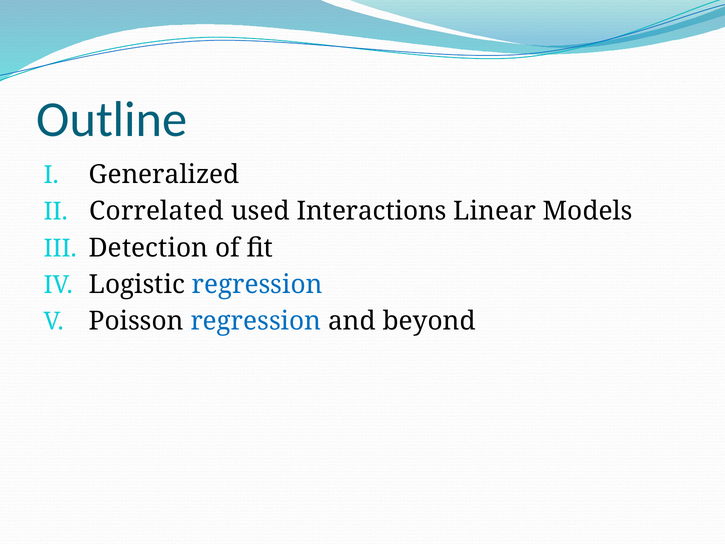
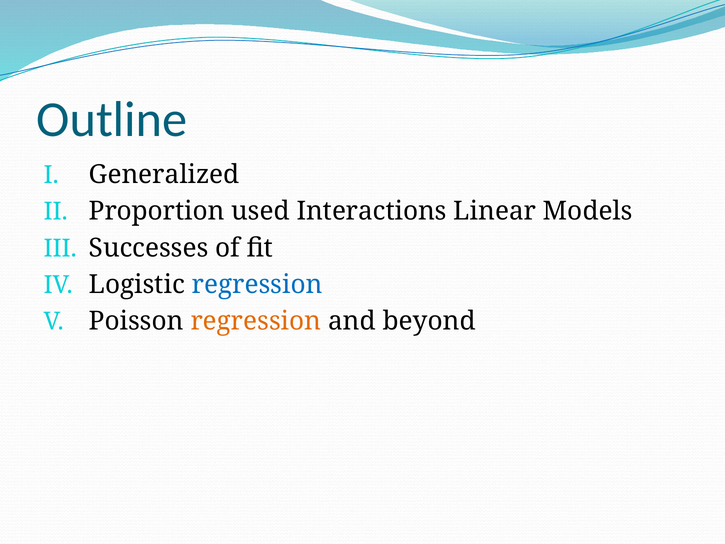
Correlated: Correlated -> Proportion
Detection: Detection -> Successes
regression at (256, 321) colour: blue -> orange
